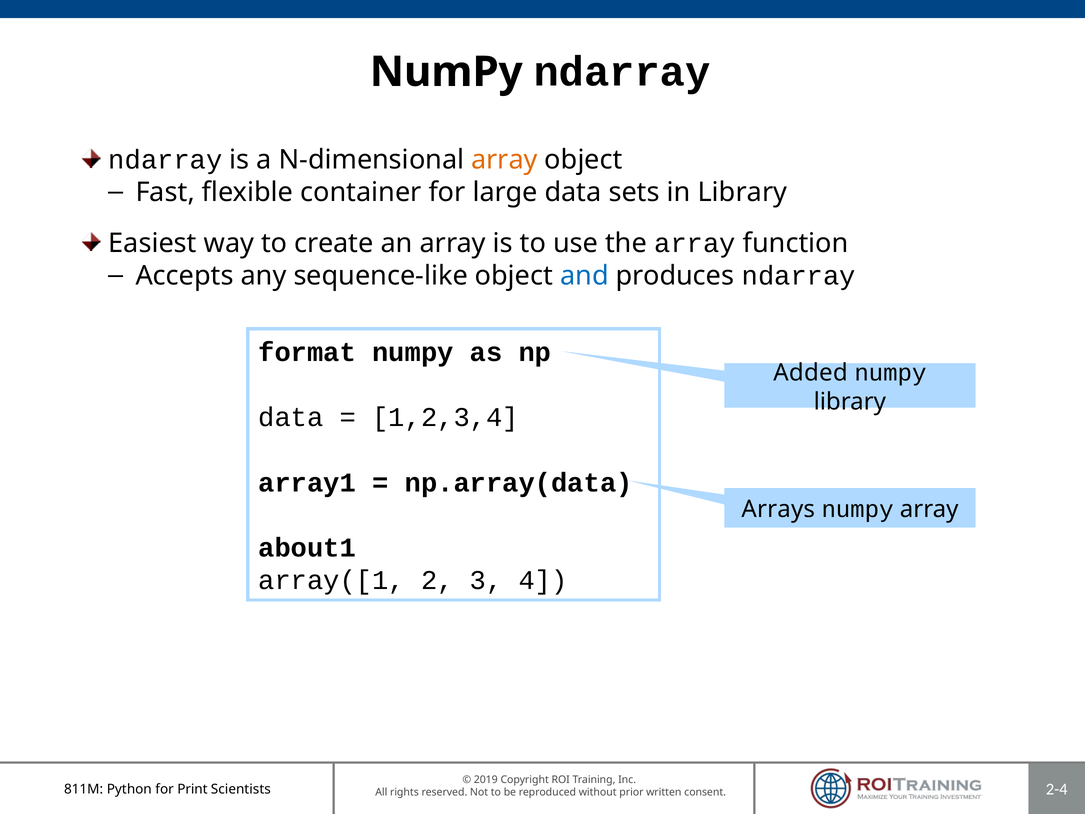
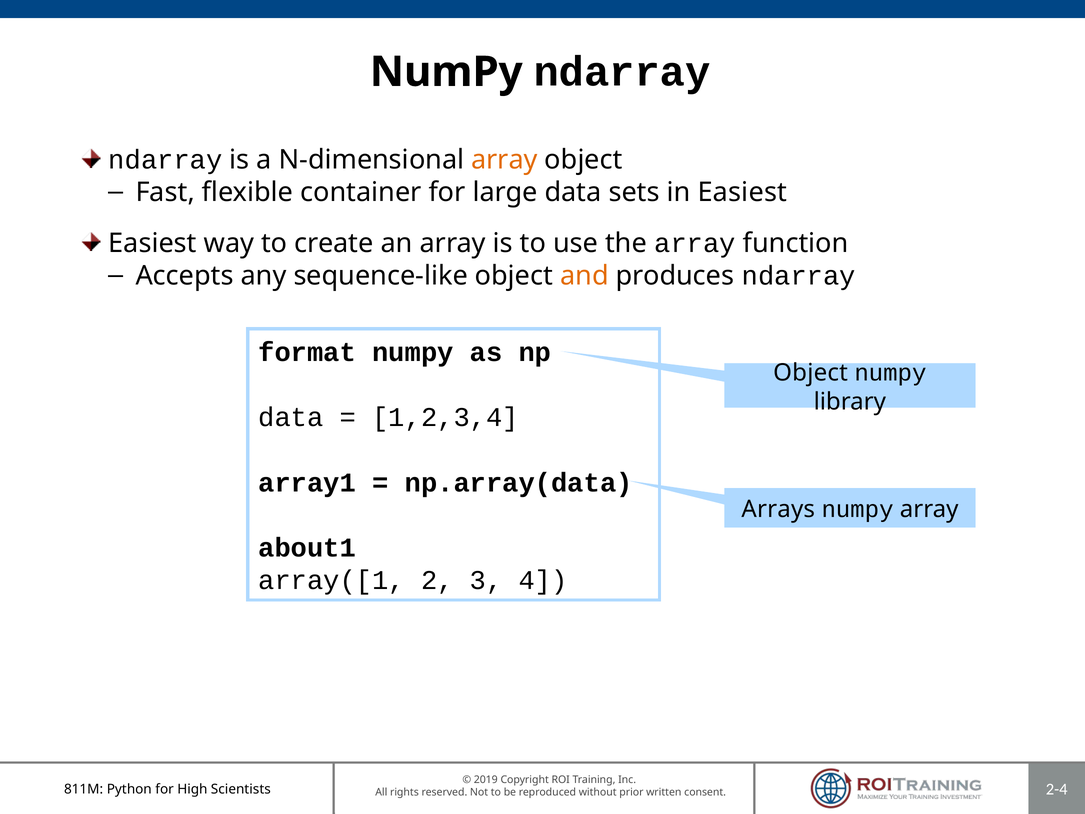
in Library: Library -> Easiest
and colour: blue -> orange
Added at (811, 373): Added -> Object
Print: Print -> High
